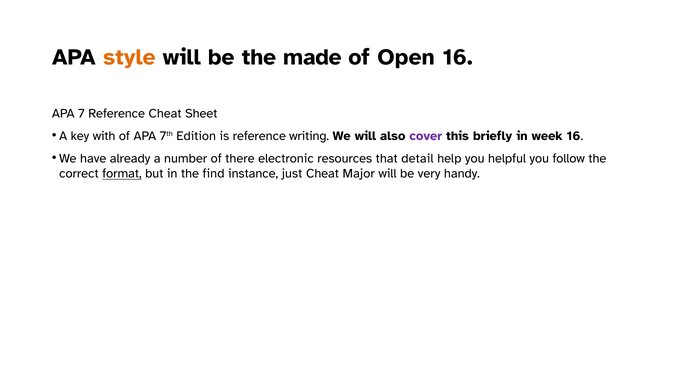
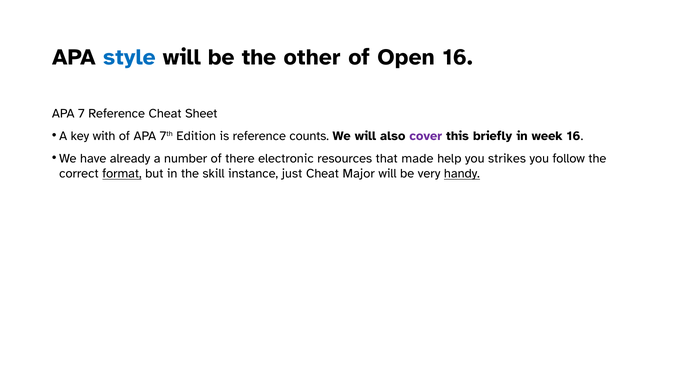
style colour: orange -> blue
made: made -> other
writing: writing -> counts
detail: detail -> made
helpful: helpful -> strikes
find: find -> skill
handy underline: none -> present
